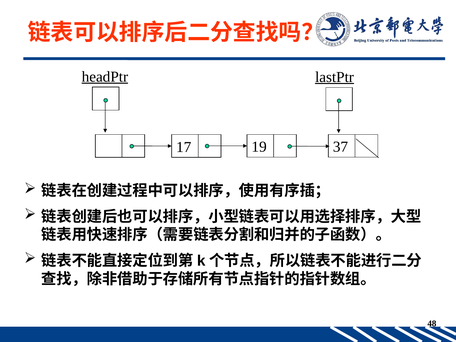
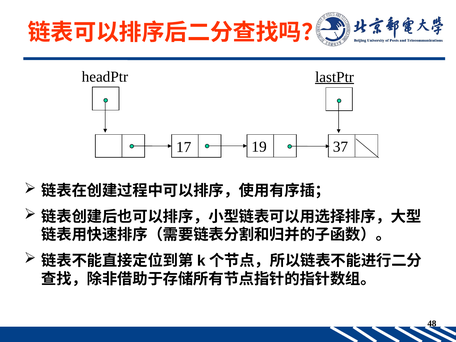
headPtr underline: present -> none
